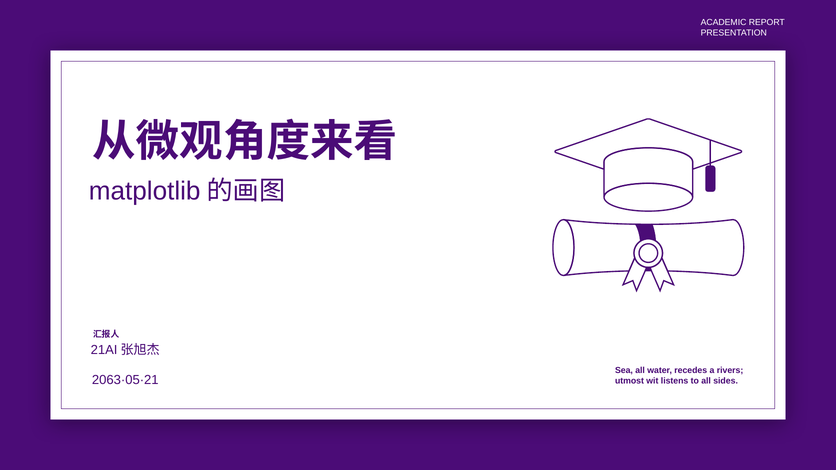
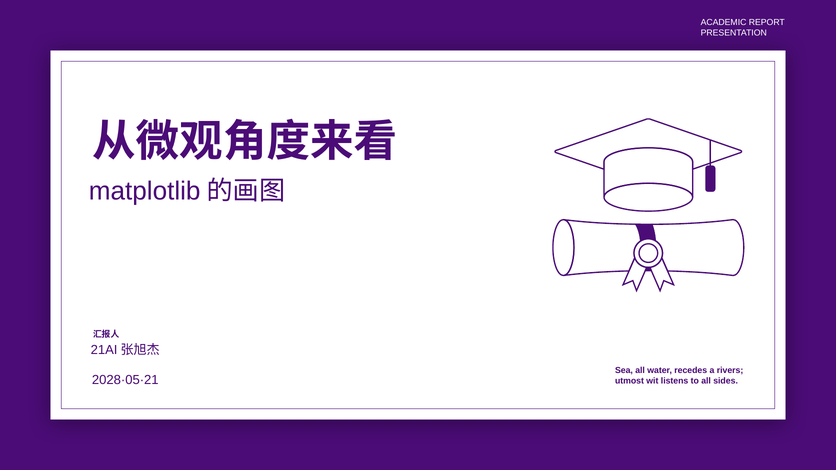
2063·05·21: 2063·05·21 -> 2028·05·21
